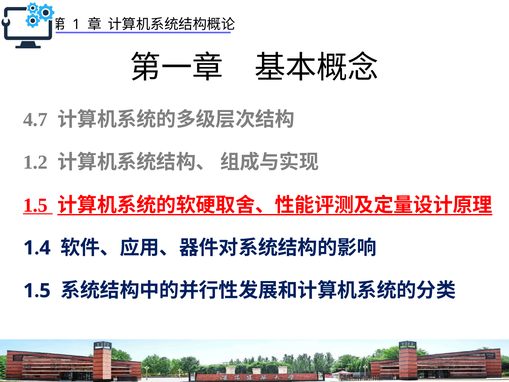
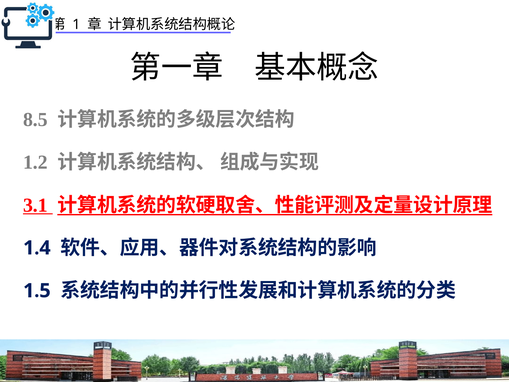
4.7: 4.7 -> 8.5
1.5: 1.5 -> 3.1
